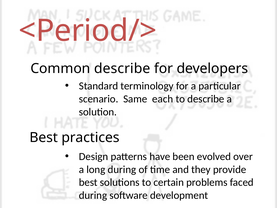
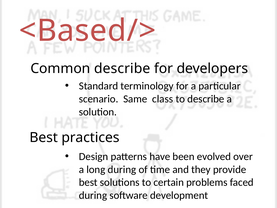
<Period/>: <Period/> -> <Based/>
each: each -> class
